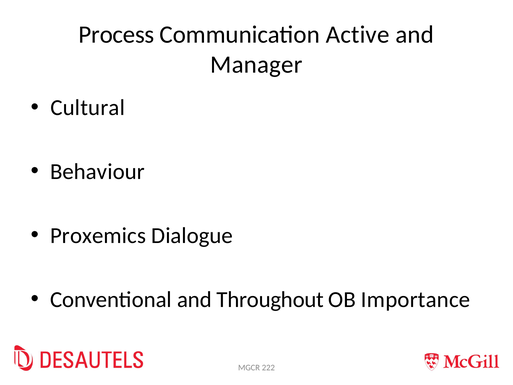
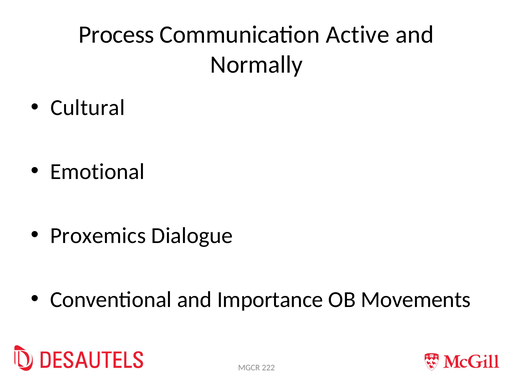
Manager: Manager -> Normally
Behaviour: Behaviour -> Emotional
Throughout: Throughout -> Importance
Importance: Importance -> Movements
